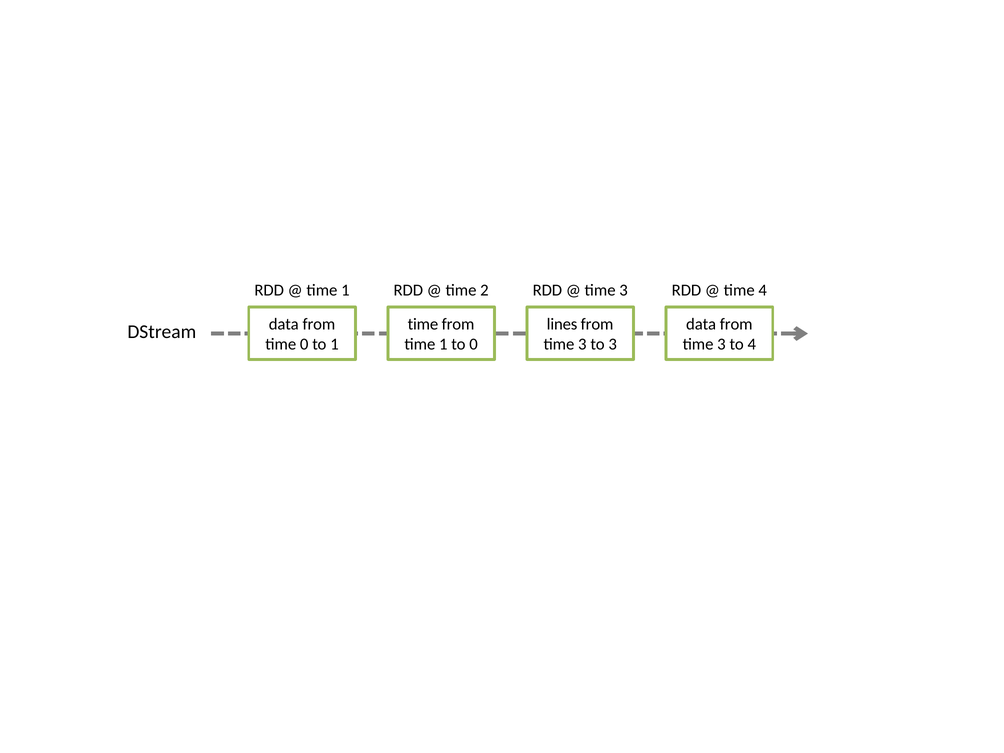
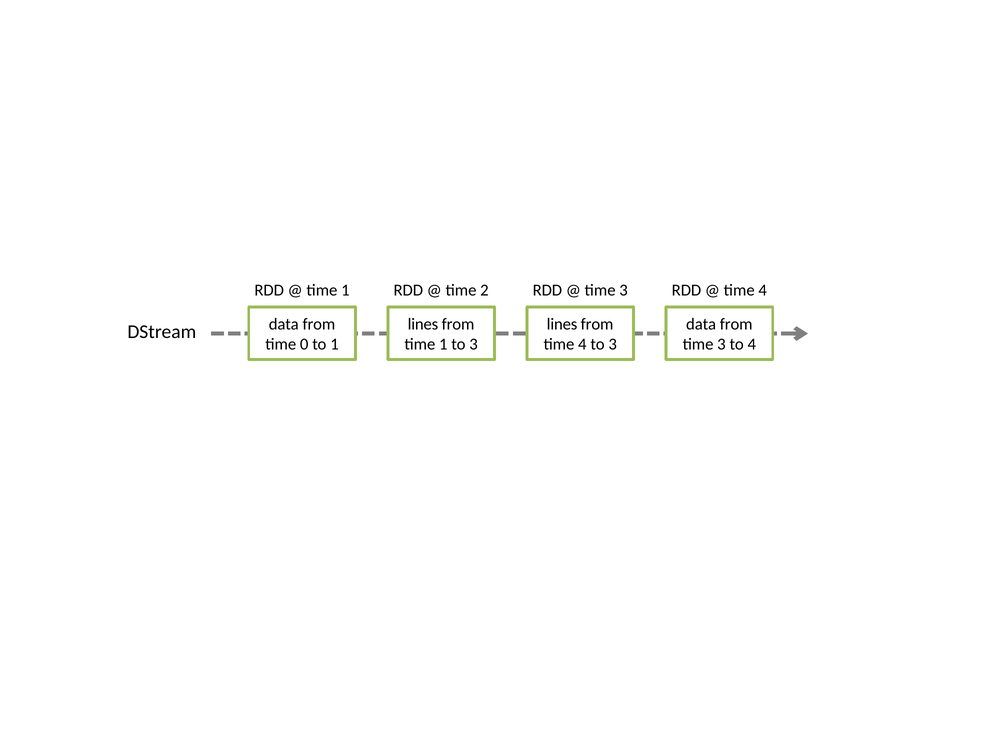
time at (423, 324): time -> lines
1 to 0: 0 -> 3
3 at (582, 344): 3 -> 4
